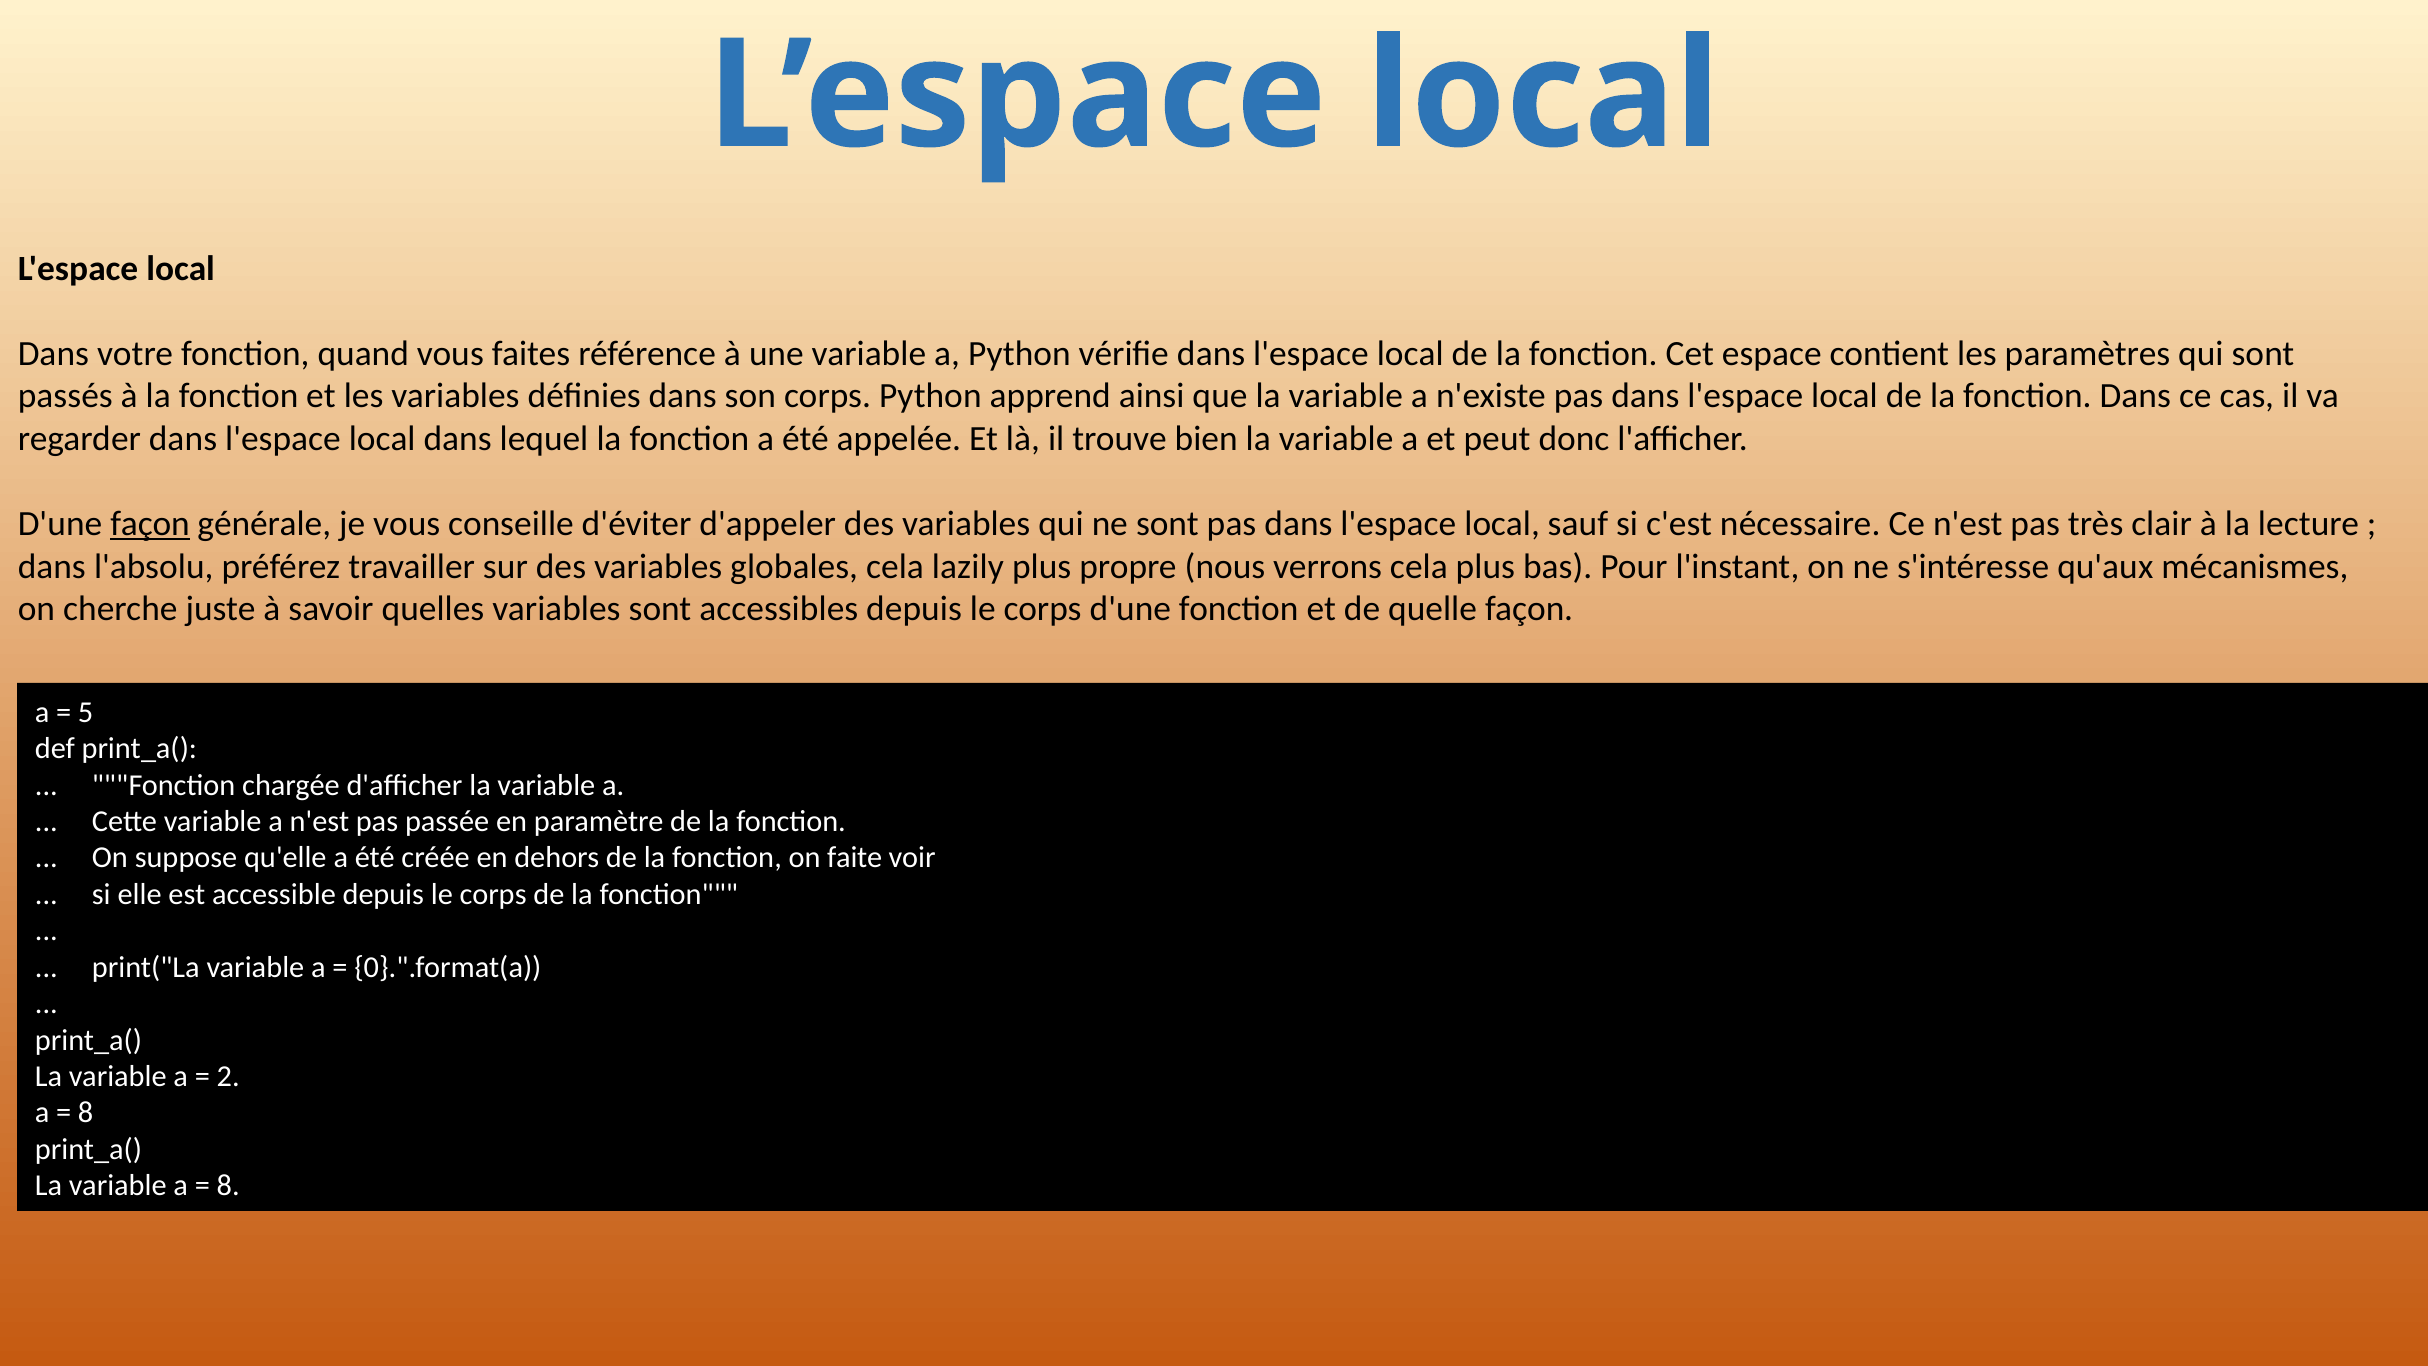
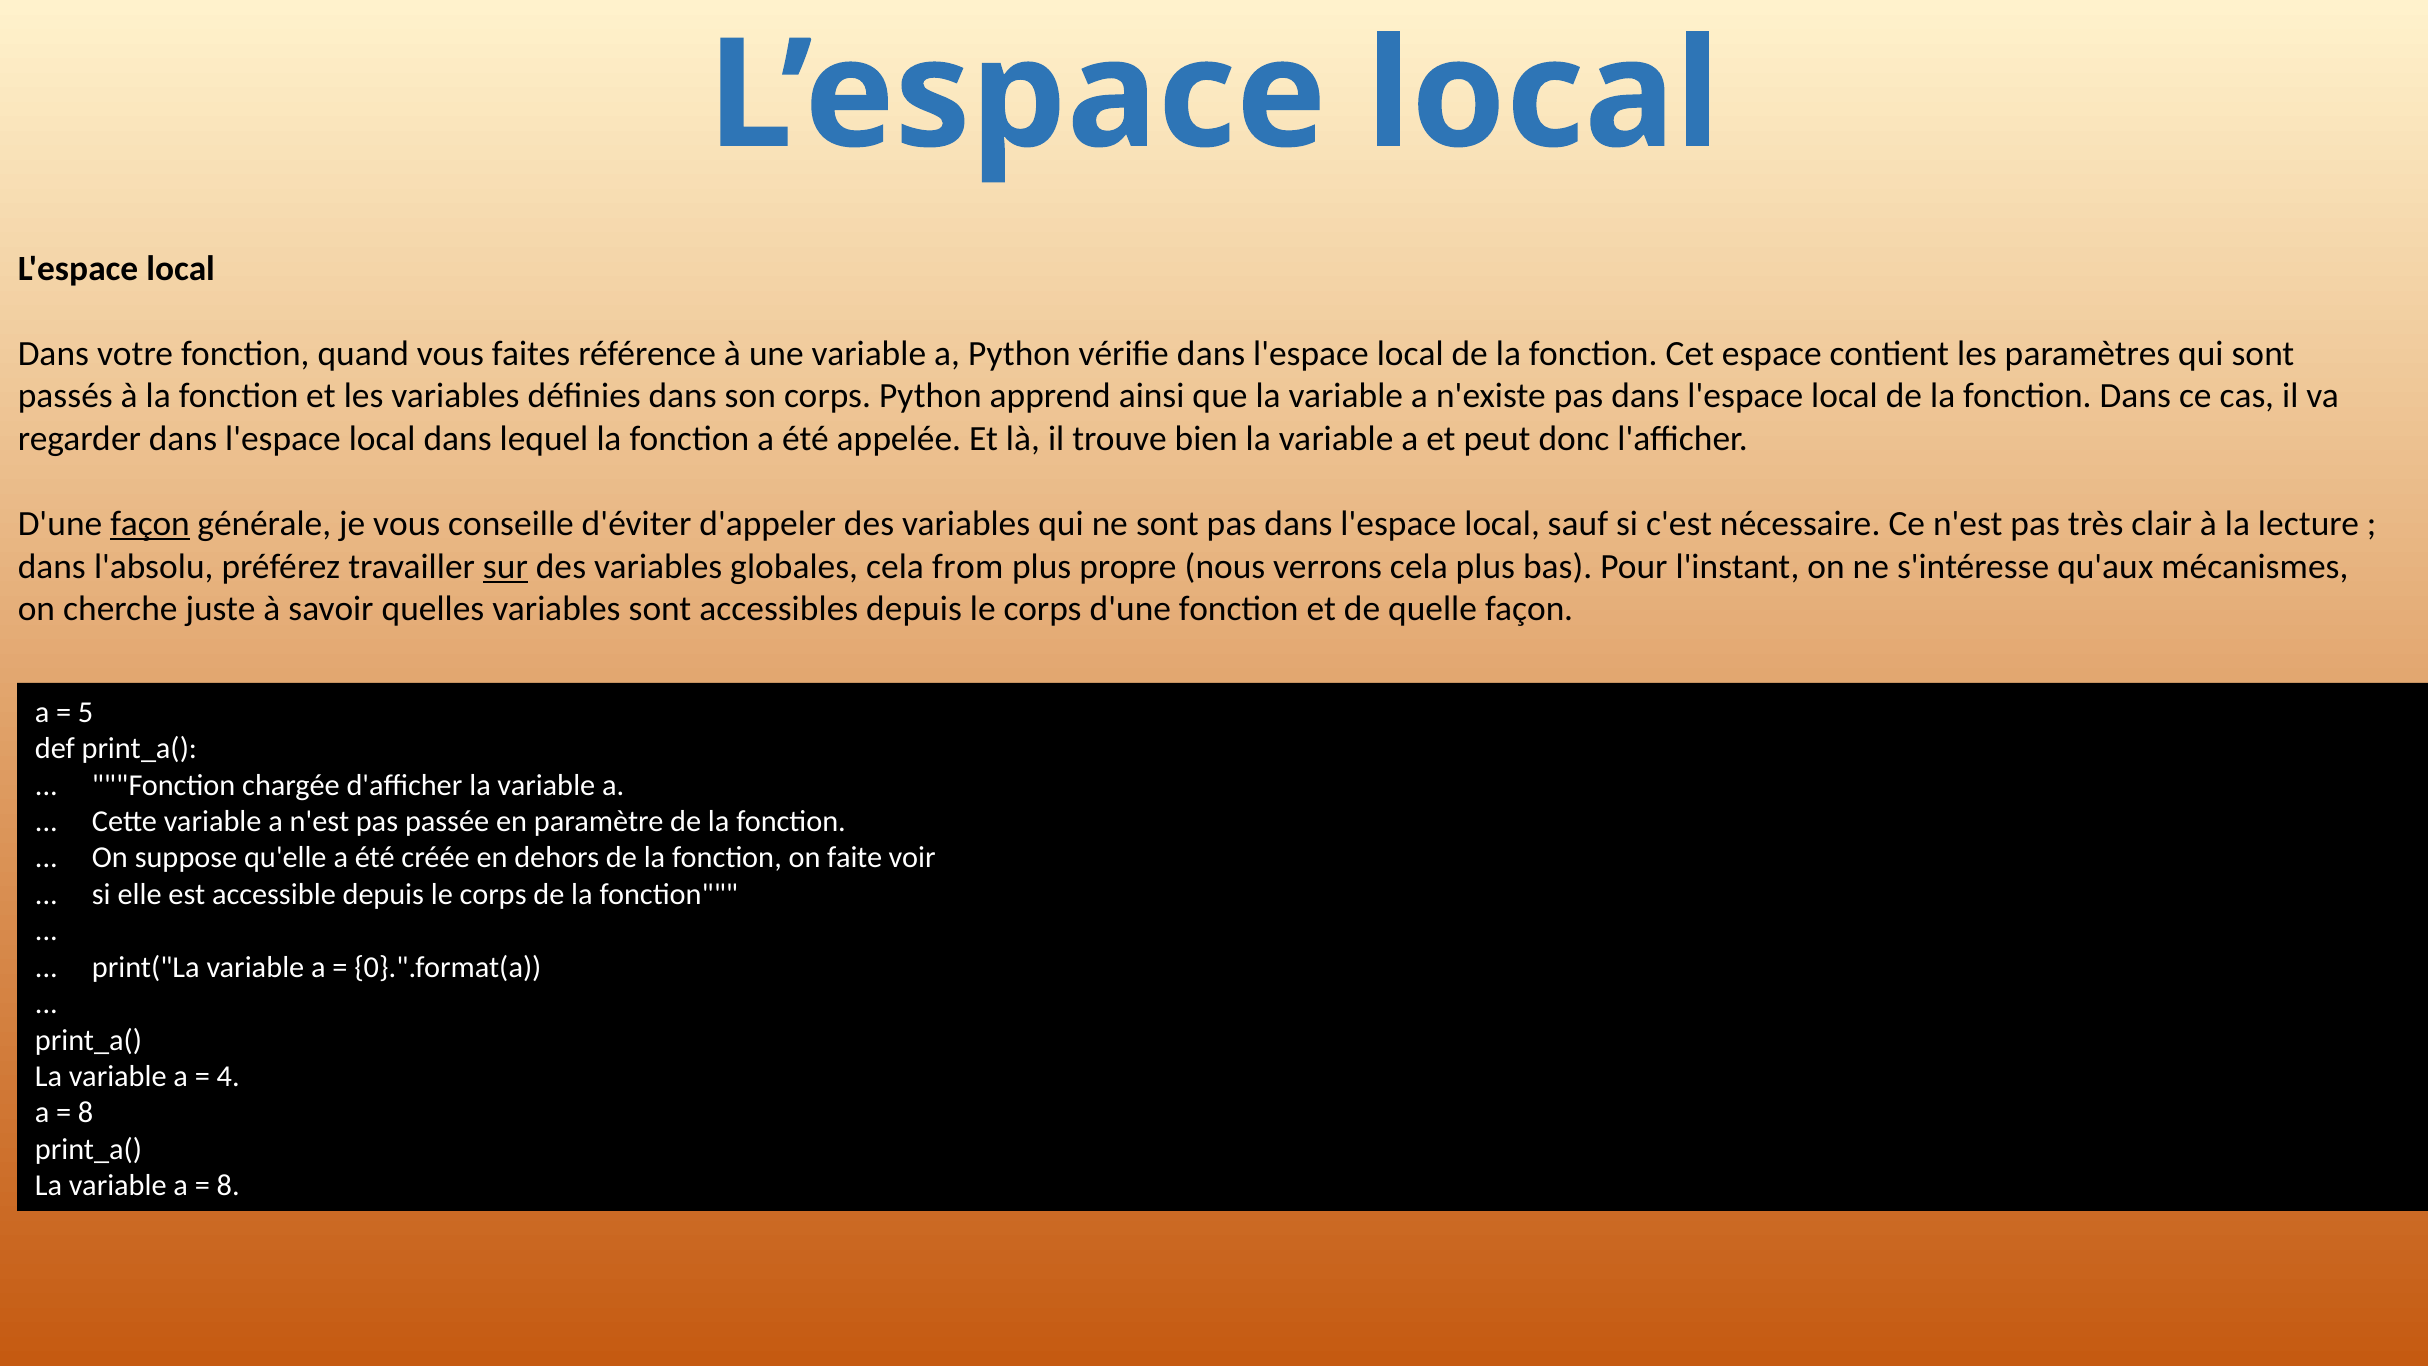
sur underline: none -> present
lazily: lazily -> from
2: 2 -> 4
